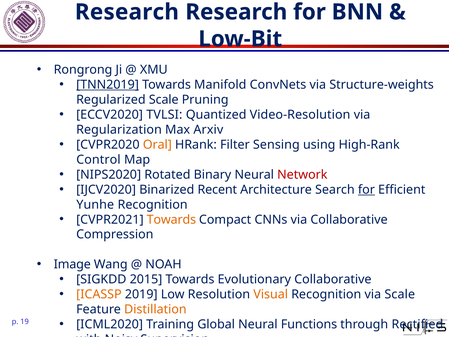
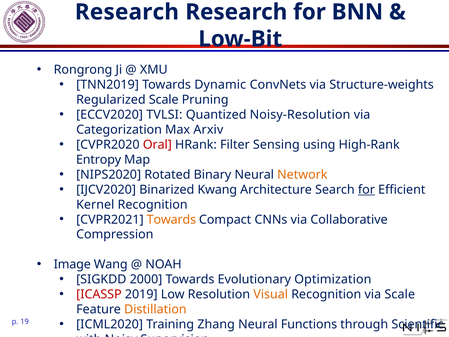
TNN2019 underline: present -> none
Manifold: Manifold -> Dynamic
Video-Resolution: Video-Resolution -> Noisy-Resolution
Regularization: Regularization -> Categorization
Oral colour: orange -> red
Control: Control -> Entropy
Network colour: red -> orange
Recent: Recent -> Kwang
Yunhe: Yunhe -> Kernel
2015: 2015 -> 2000
Evolutionary Collaborative: Collaborative -> Optimization
ICASSP colour: orange -> red
Global: Global -> Zhang
Rectified: Rectified -> Scientific
